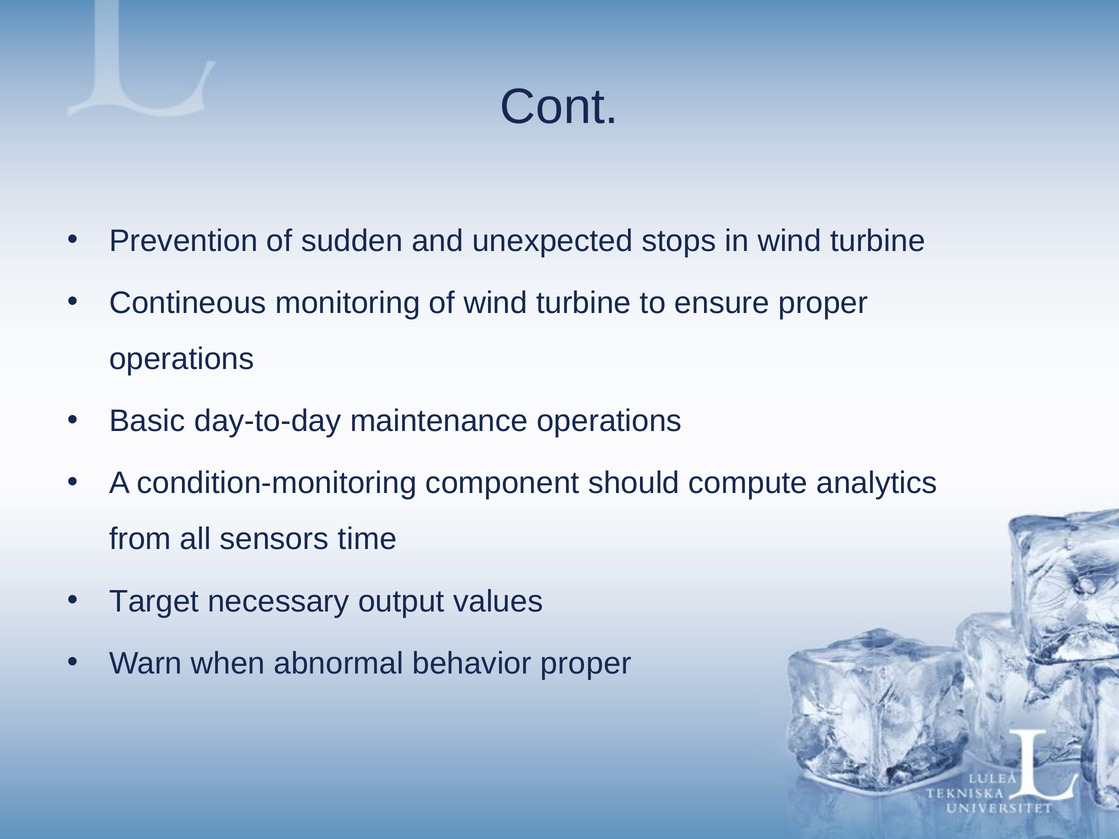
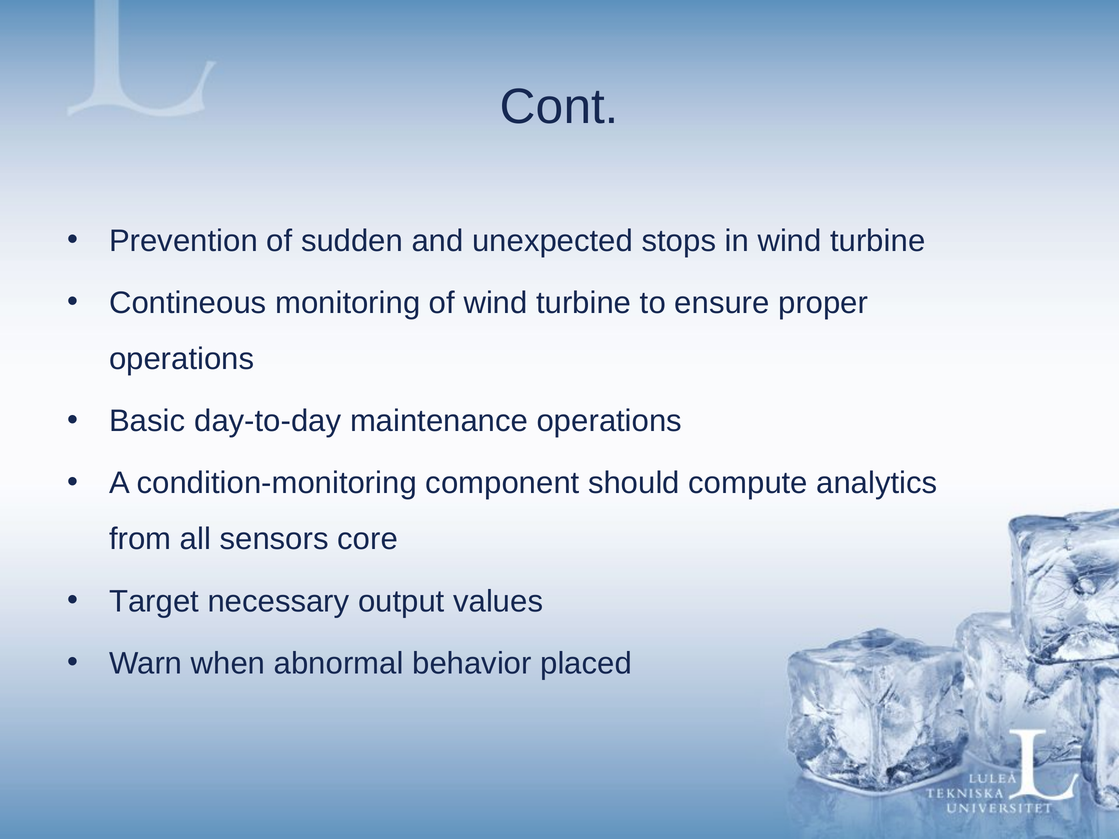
time: time -> core
behavior proper: proper -> placed
